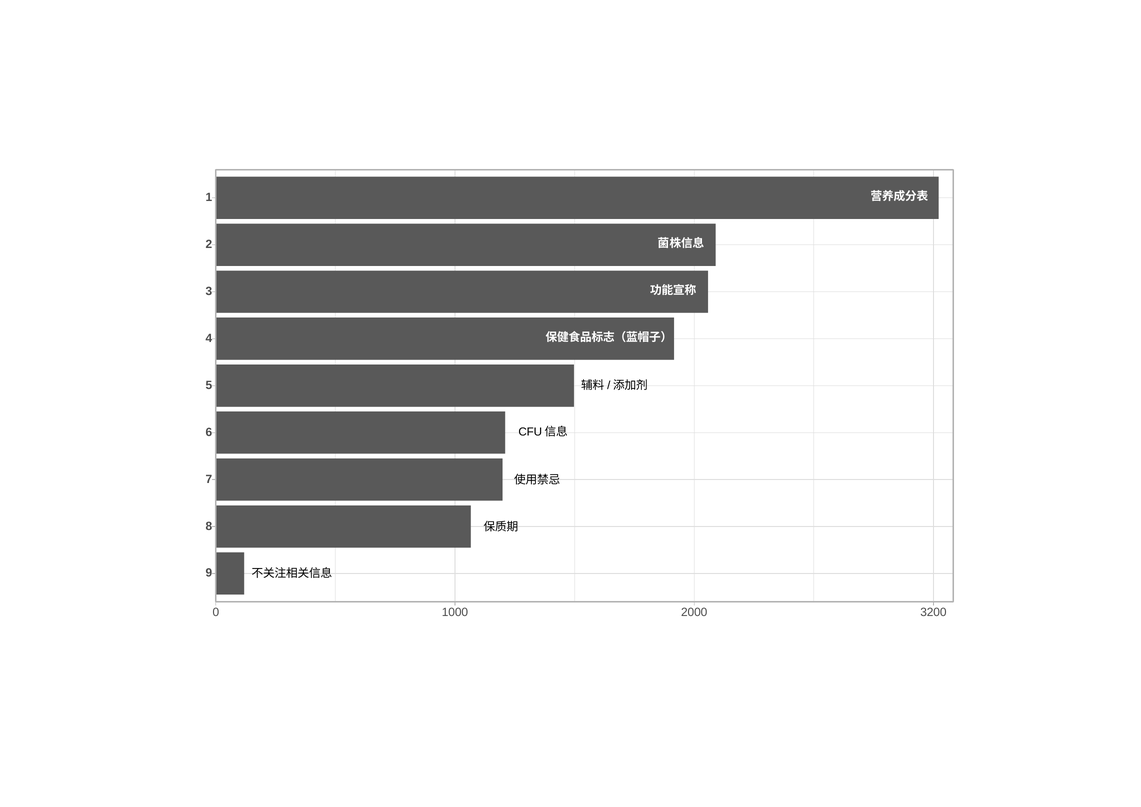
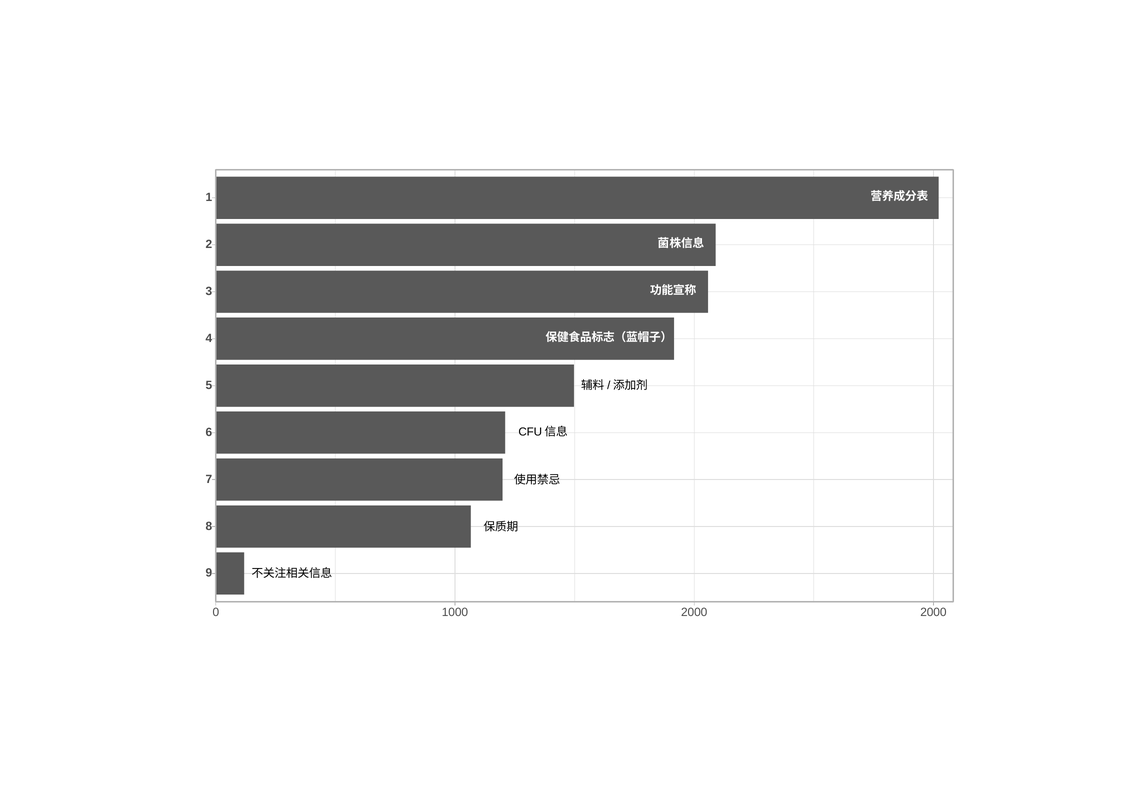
2000 3200: 3200 -> 2000
